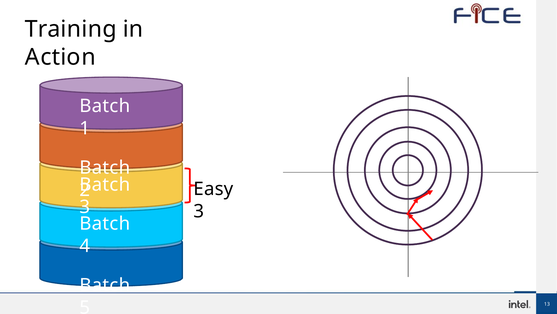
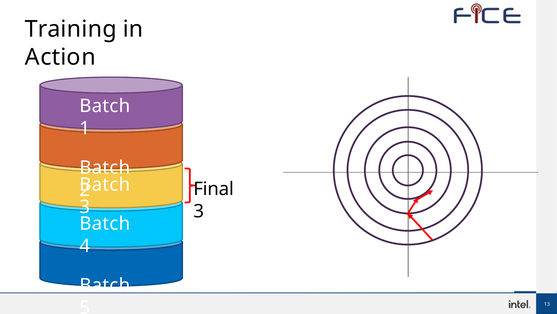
Easy: Easy -> Final
